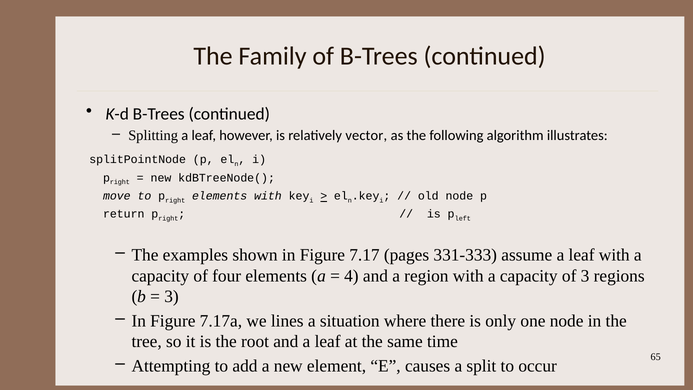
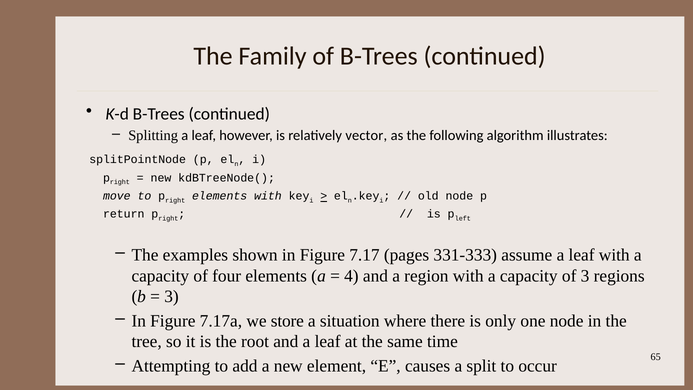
lines: lines -> store
